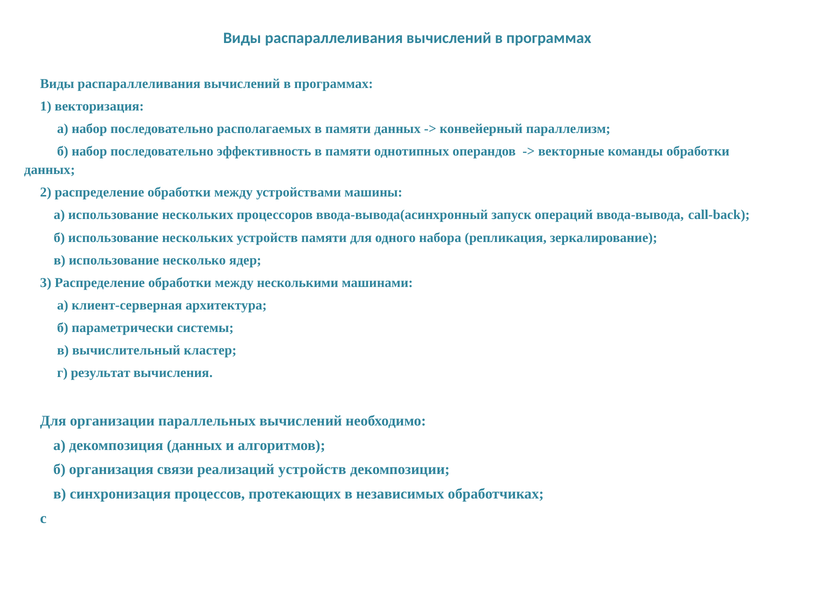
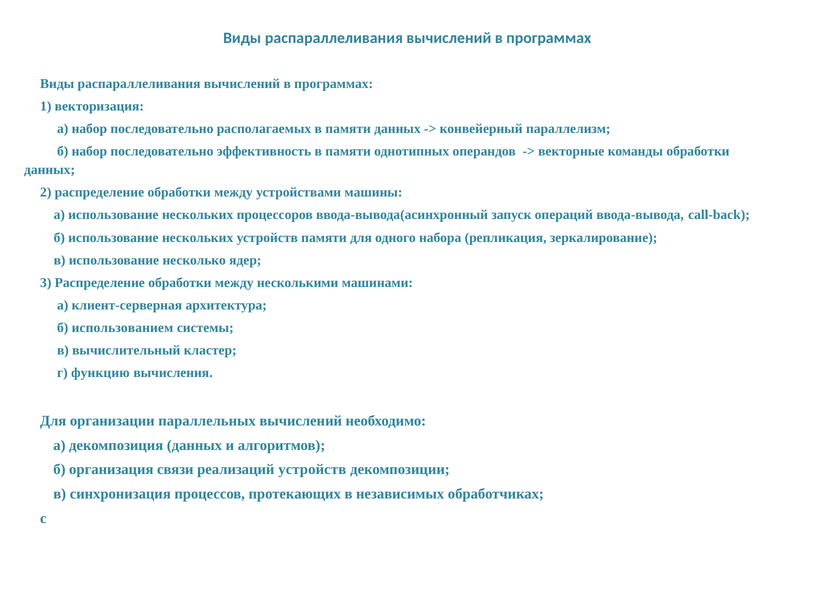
параметрически: параметрически -> использованием
результат: результат -> функцию
